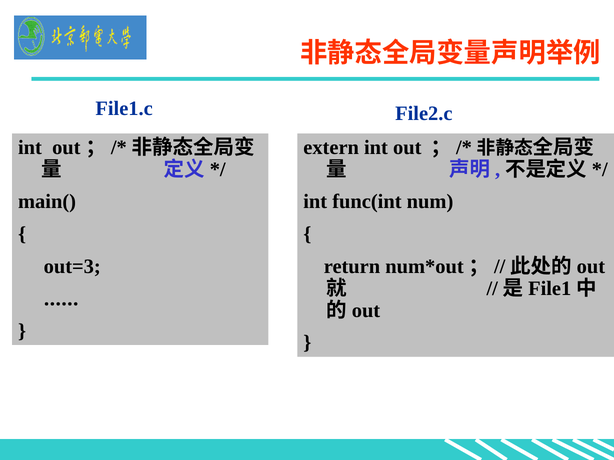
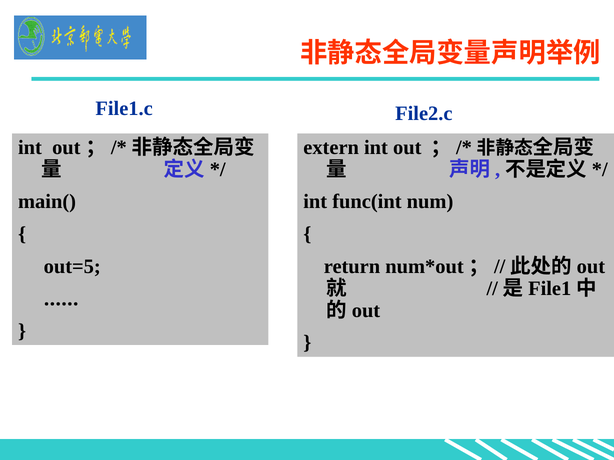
out=3: out=3 -> out=5
